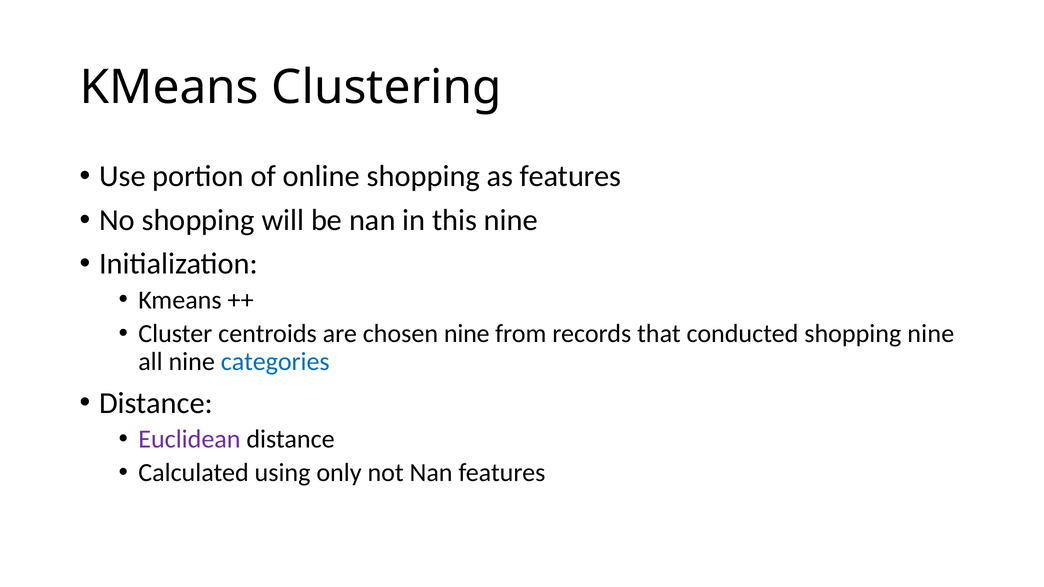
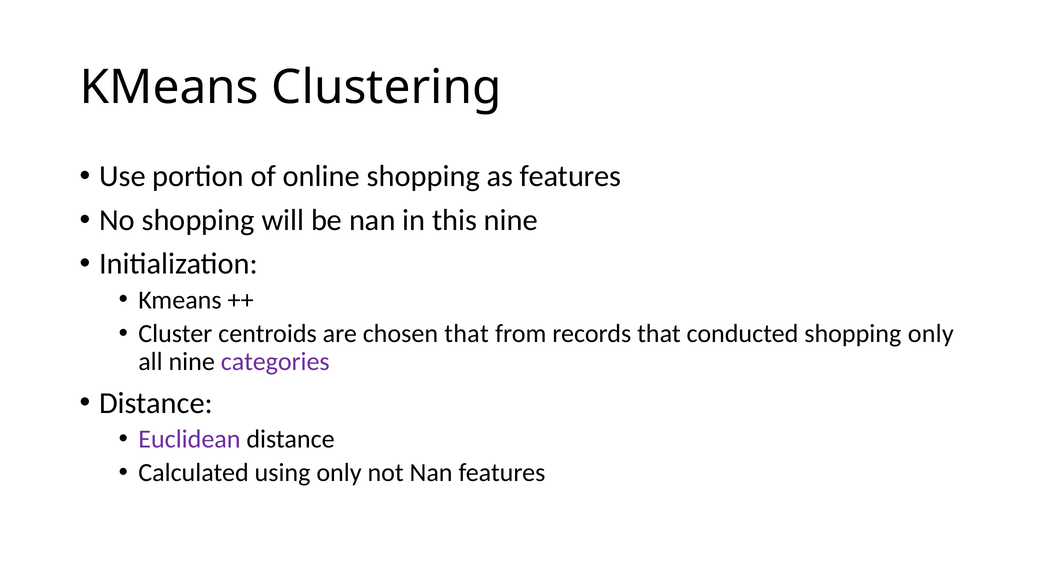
chosen nine: nine -> that
shopping nine: nine -> only
categories colour: blue -> purple
